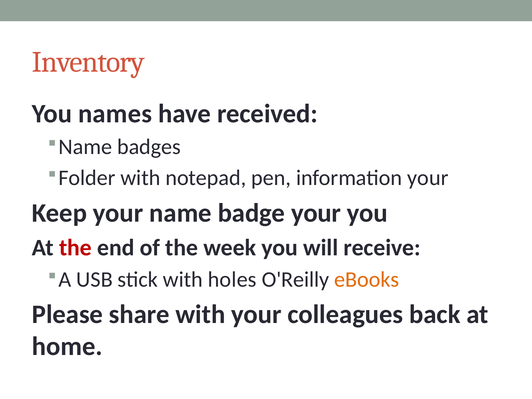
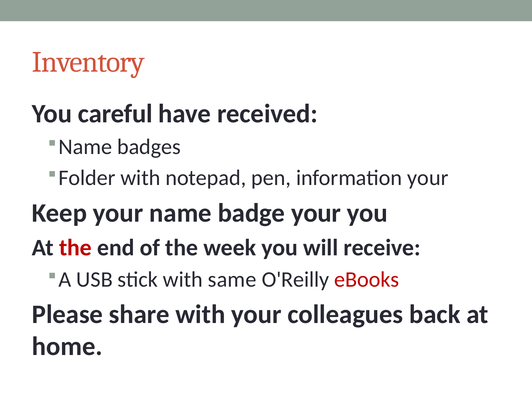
names: names -> careful
holes: holes -> same
eBooks colour: orange -> red
